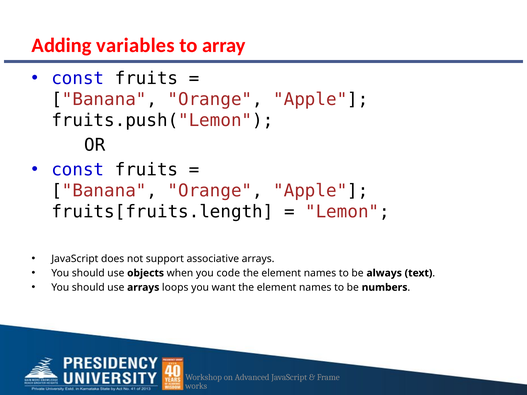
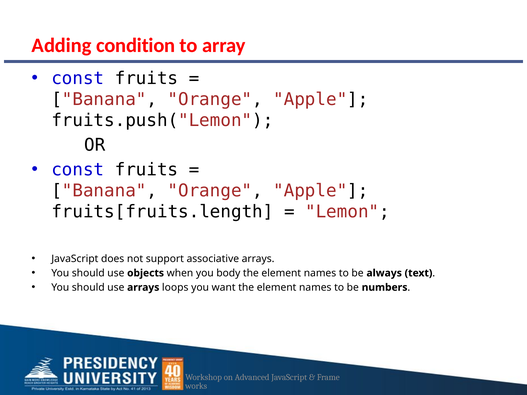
variables: variables -> condition
code: code -> body
